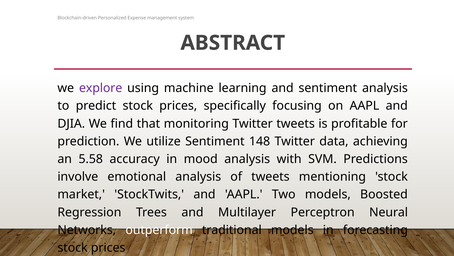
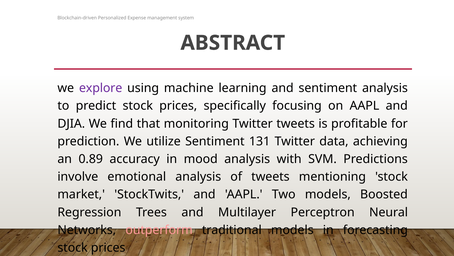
148: 148 -> 131
5.58: 5.58 -> 0.89
outperform colour: white -> pink
